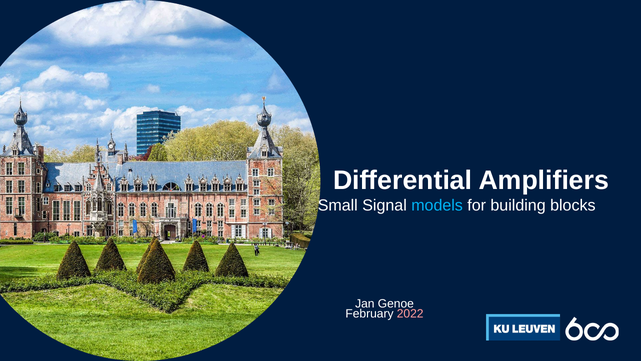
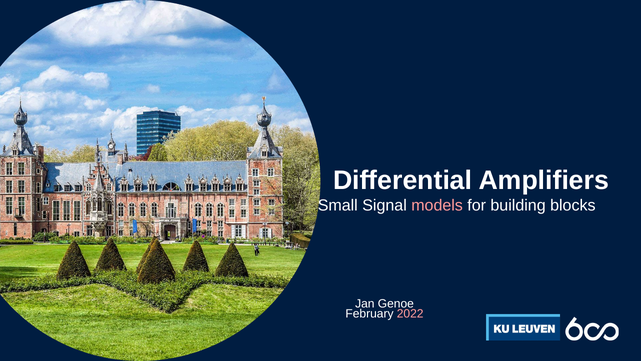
models colour: light blue -> pink
